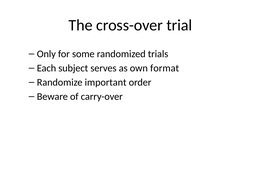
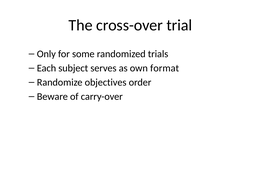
important: important -> objectives
